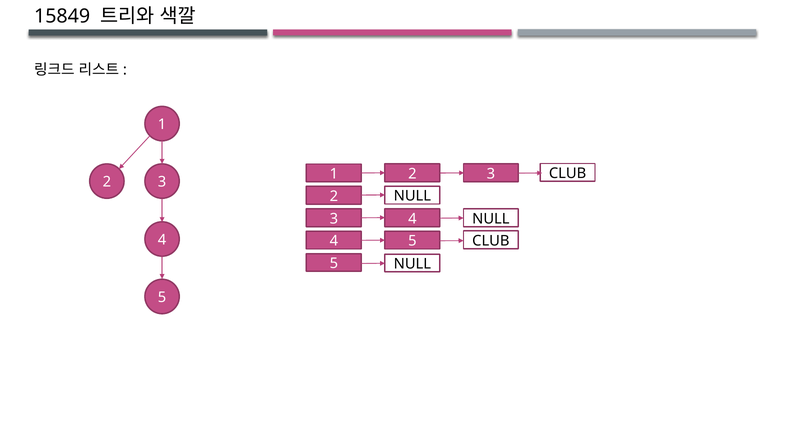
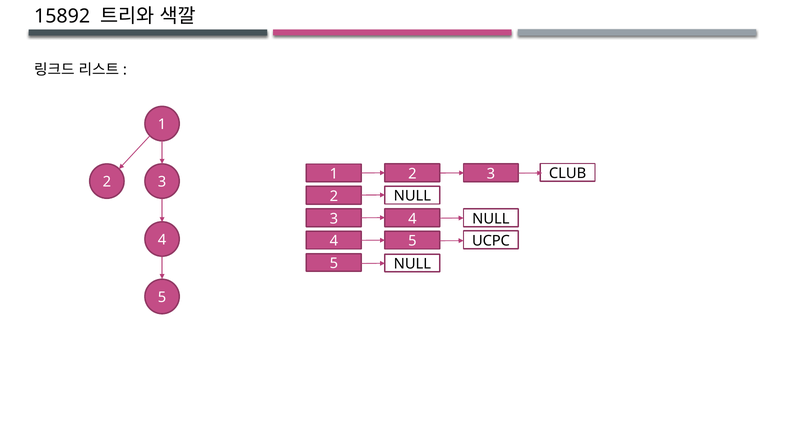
15849: 15849 -> 15892
CLUB at (491, 241): CLUB -> UCPC
